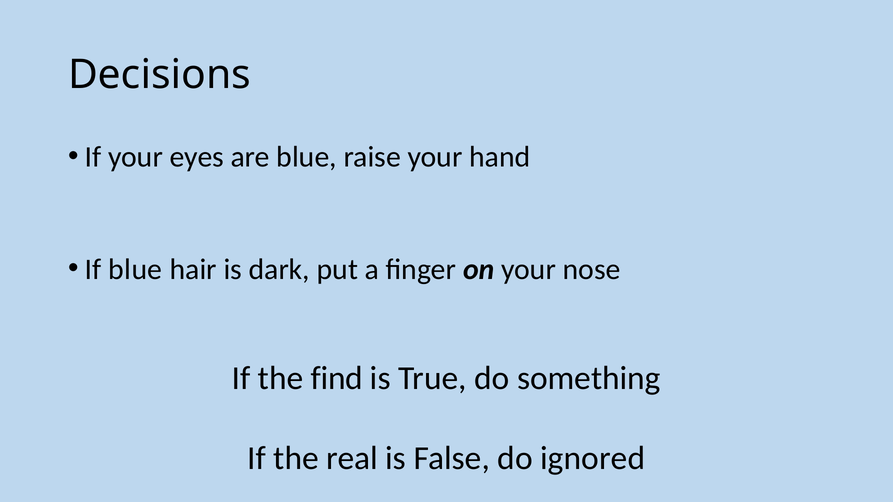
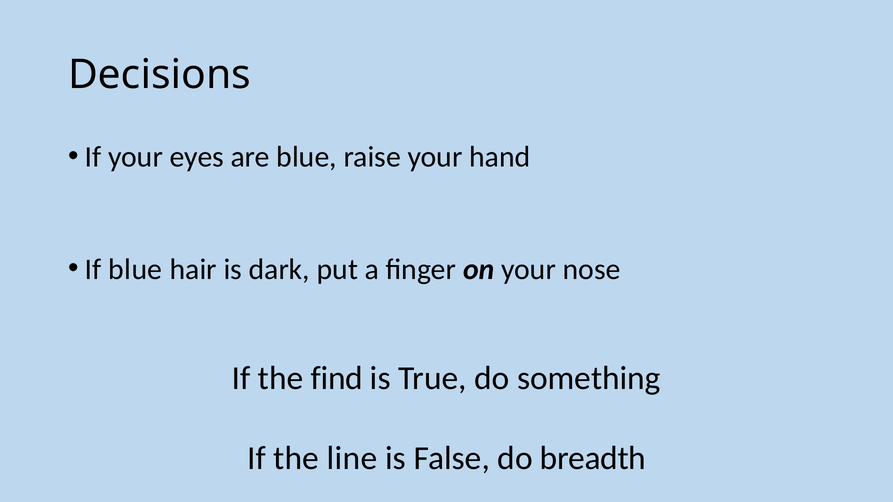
real: real -> line
ignored: ignored -> breadth
